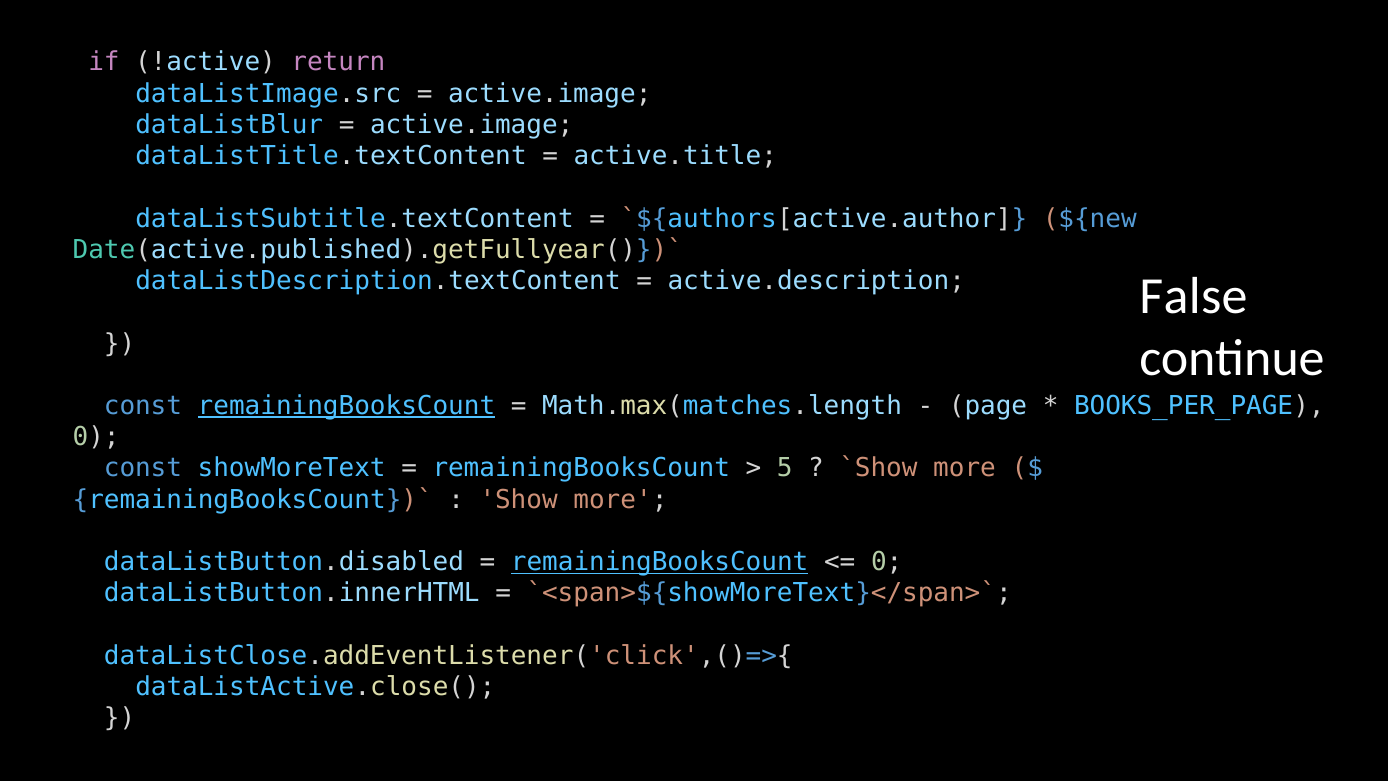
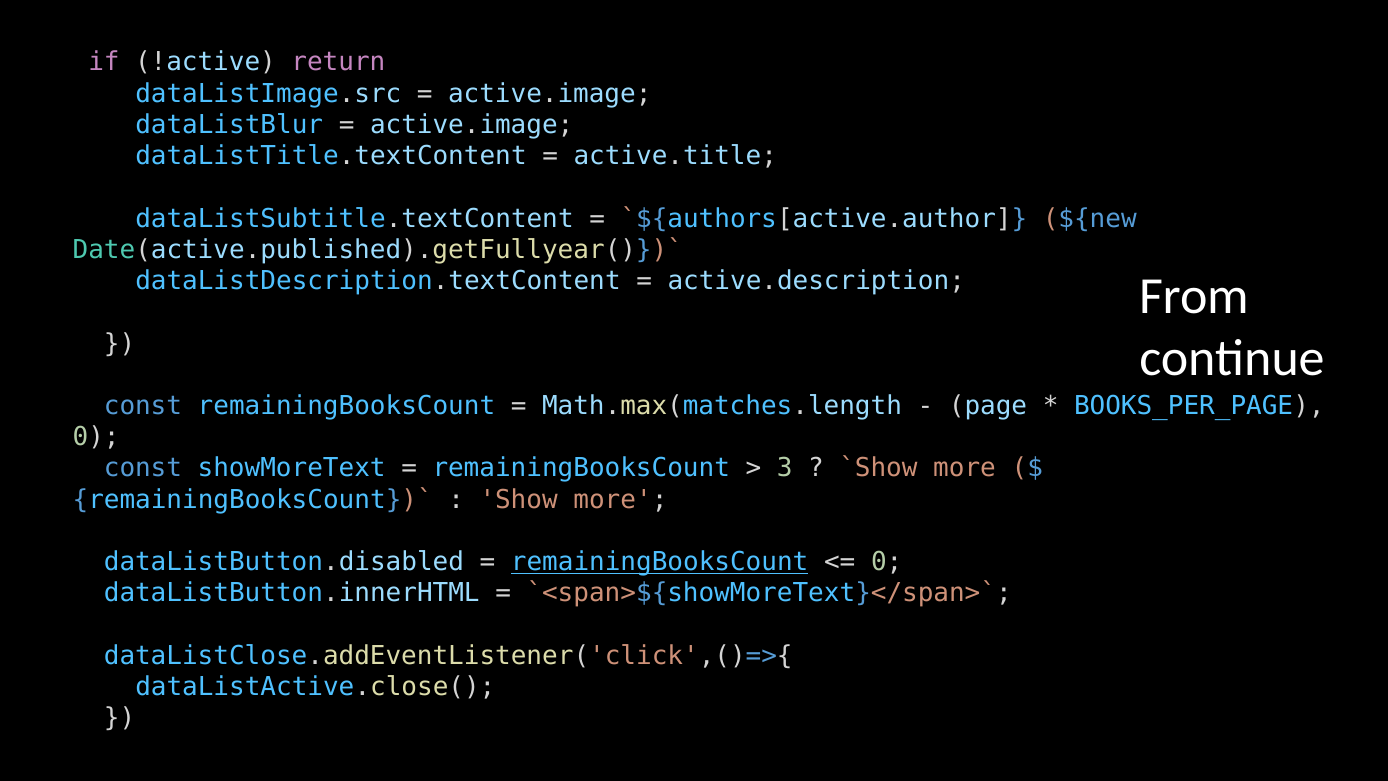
False: False -> From
remainingBooksCount at (346, 406) underline: present -> none
5: 5 -> 3
